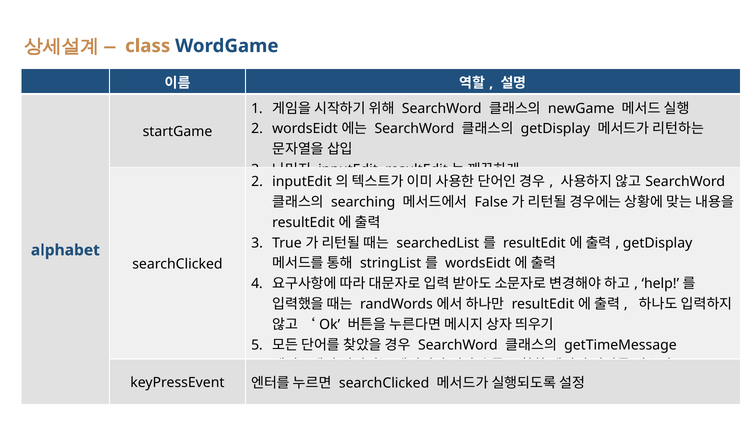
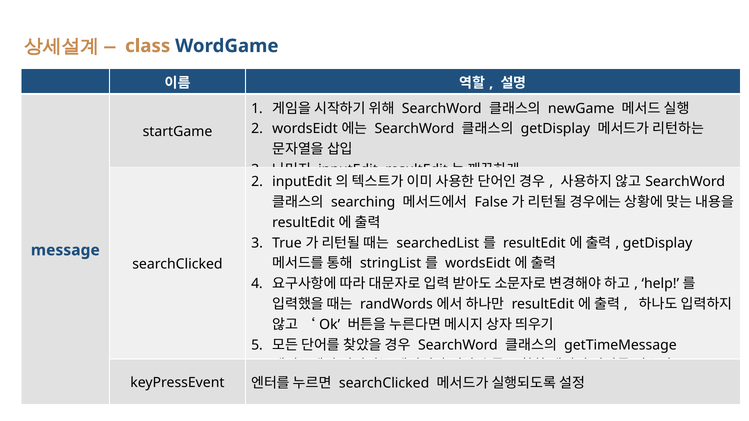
alphabet: alphabet -> message
